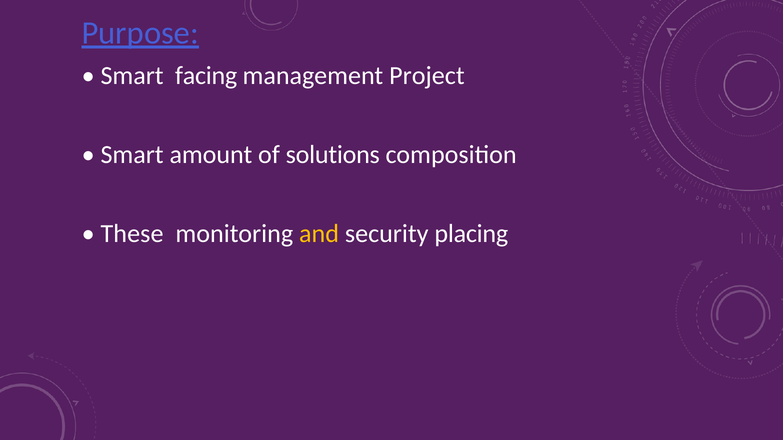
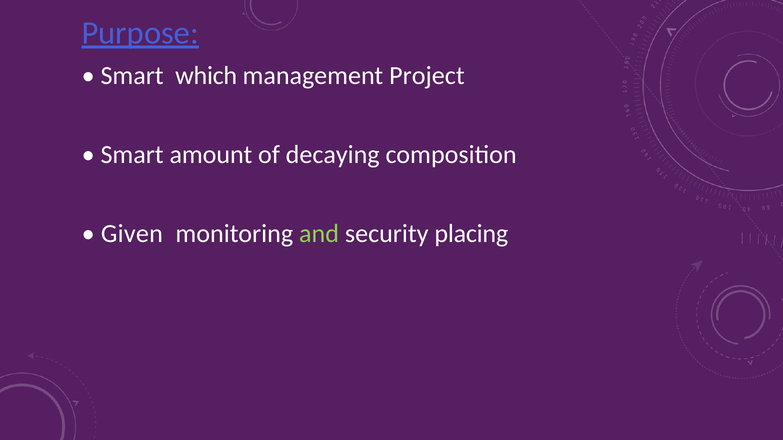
facing: facing -> which
solutions: solutions -> decaying
These: These -> Given
and colour: yellow -> light green
